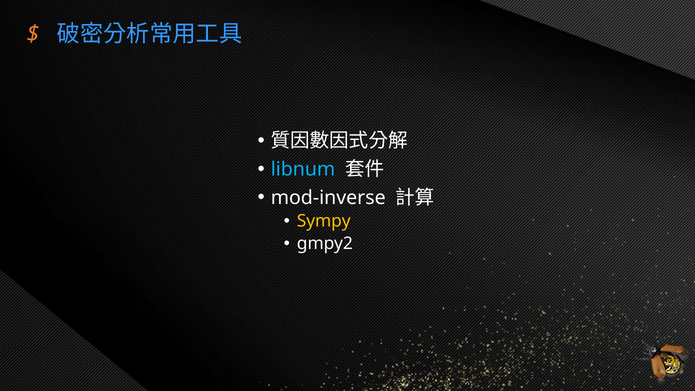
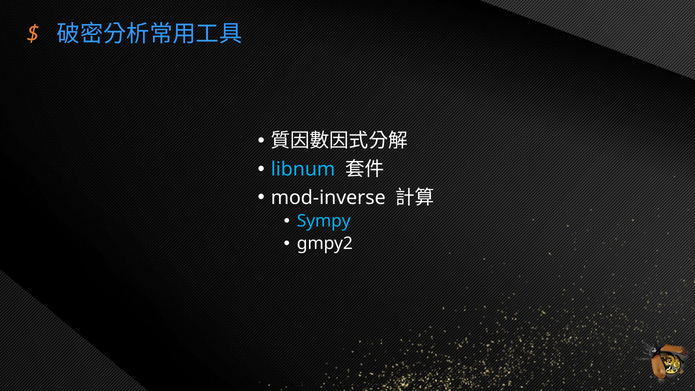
Sympy colour: yellow -> light blue
